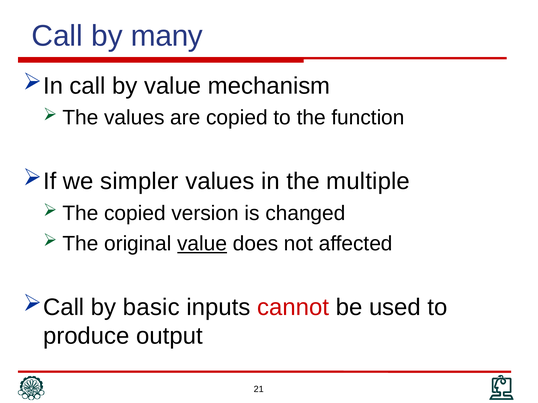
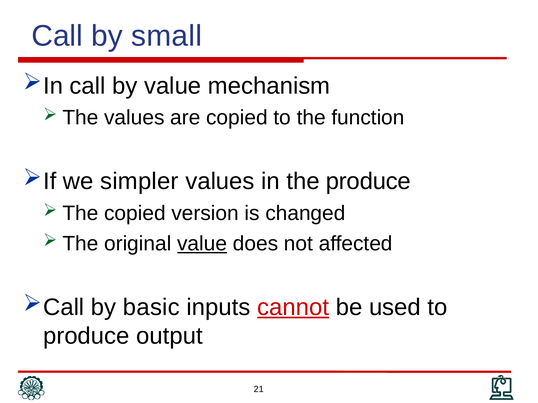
many: many -> small
the multiple: multiple -> produce
cannot underline: none -> present
